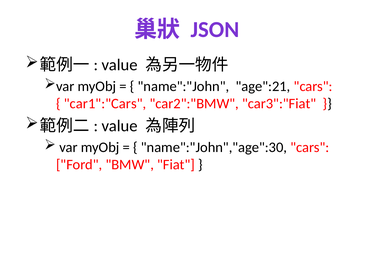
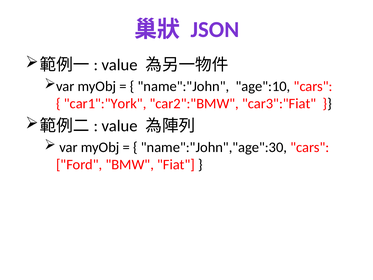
age":21: age":21 -> age":10
car1":"Cars: car1":"Cars -> car1":"York
